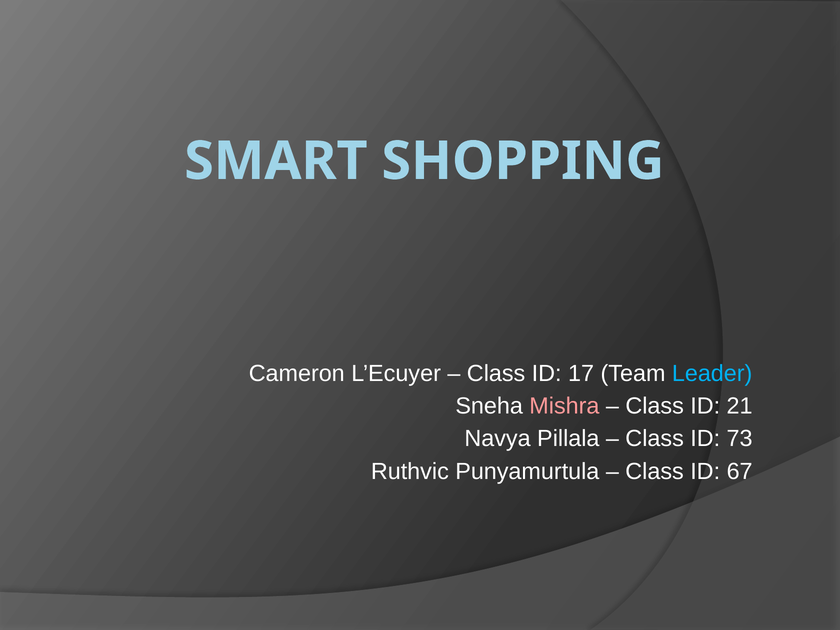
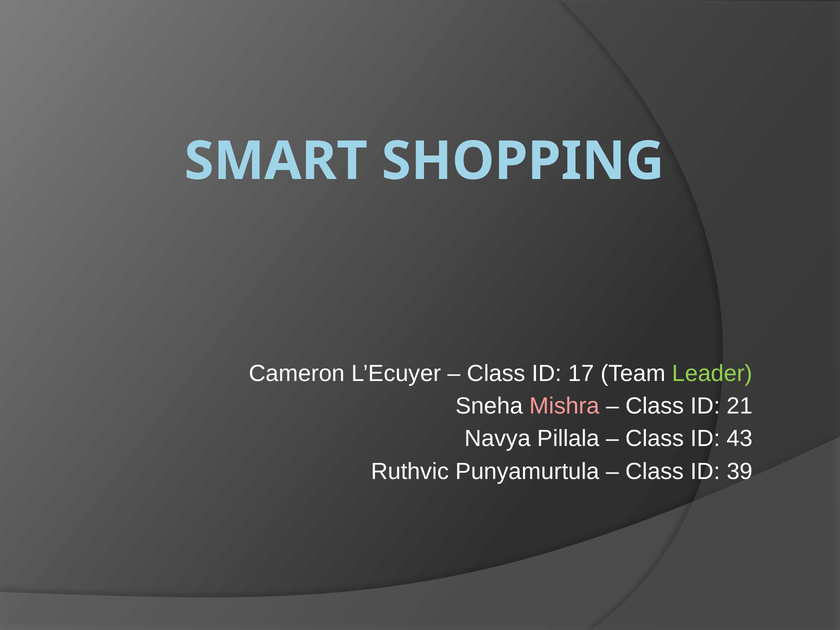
Leader colour: light blue -> light green
73: 73 -> 43
67: 67 -> 39
